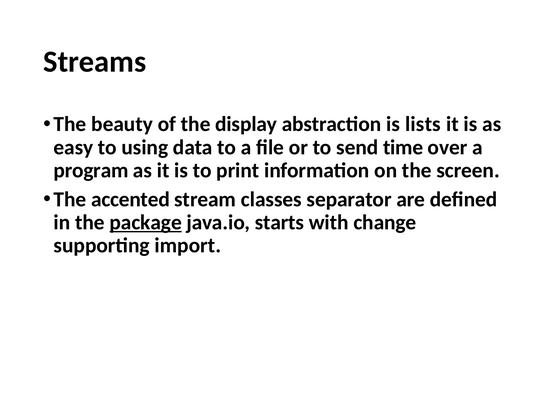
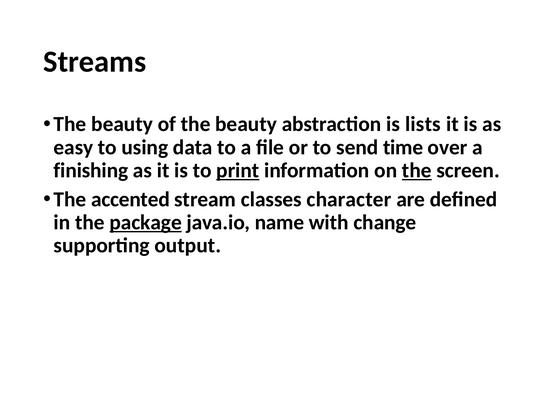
of the display: display -> beauty
program: program -> finishing
print underline: none -> present
the at (417, 170) underline: none -> present
separator: separator -> character
starts: starts -> name
import: import -> output
